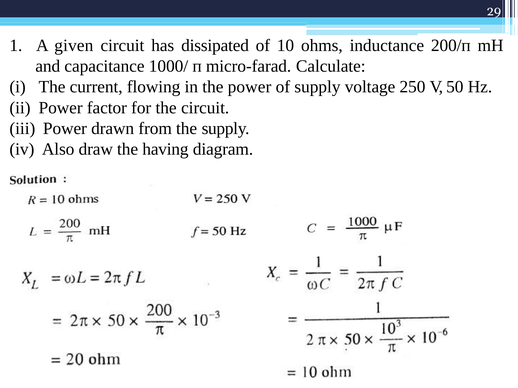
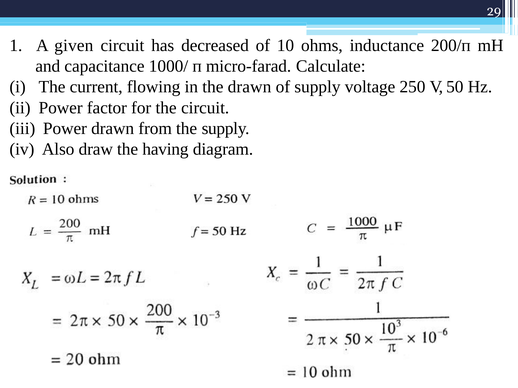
dissipated: dissipated -> decreased
the power: power -> drawn
